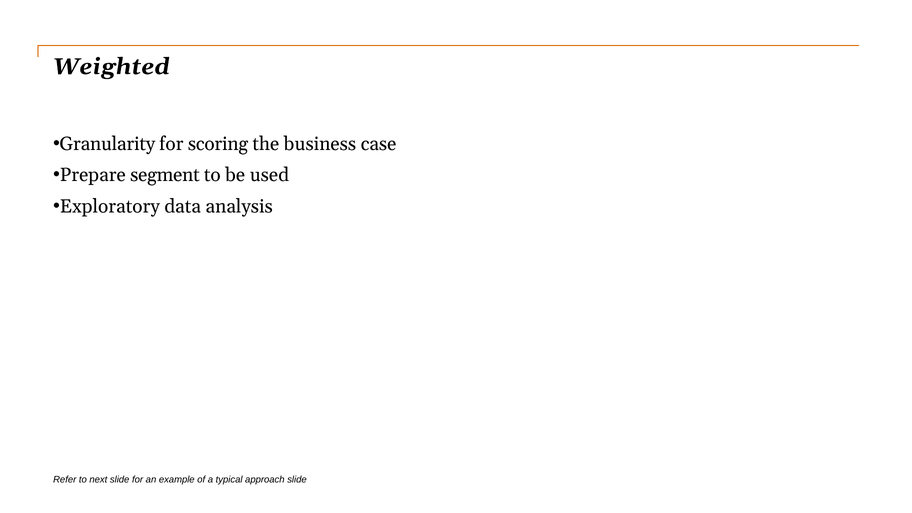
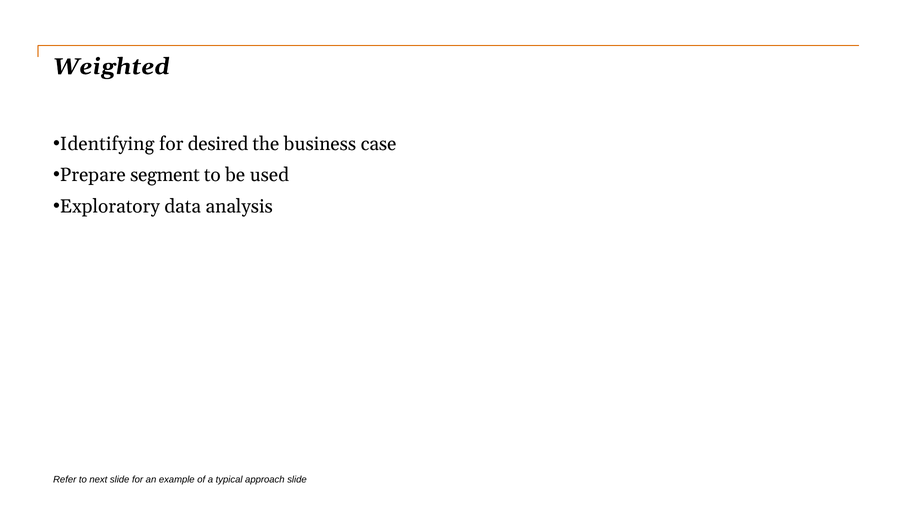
Granularity: Granularity -> Identifying
scoring: scoring -> desired
